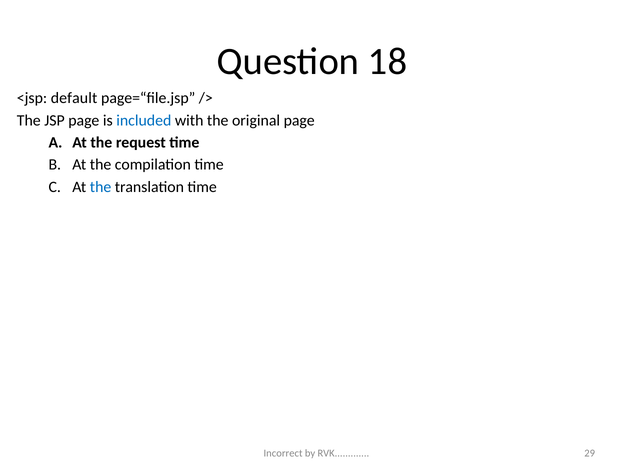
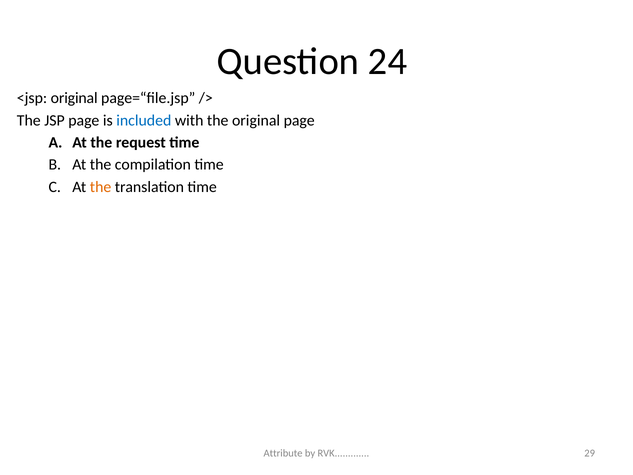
18: 18 -> 24
<jsp default: default -> original
the at (101, 187) colour: blue -> orange
Incorrect: Incorrect -> Attribute
